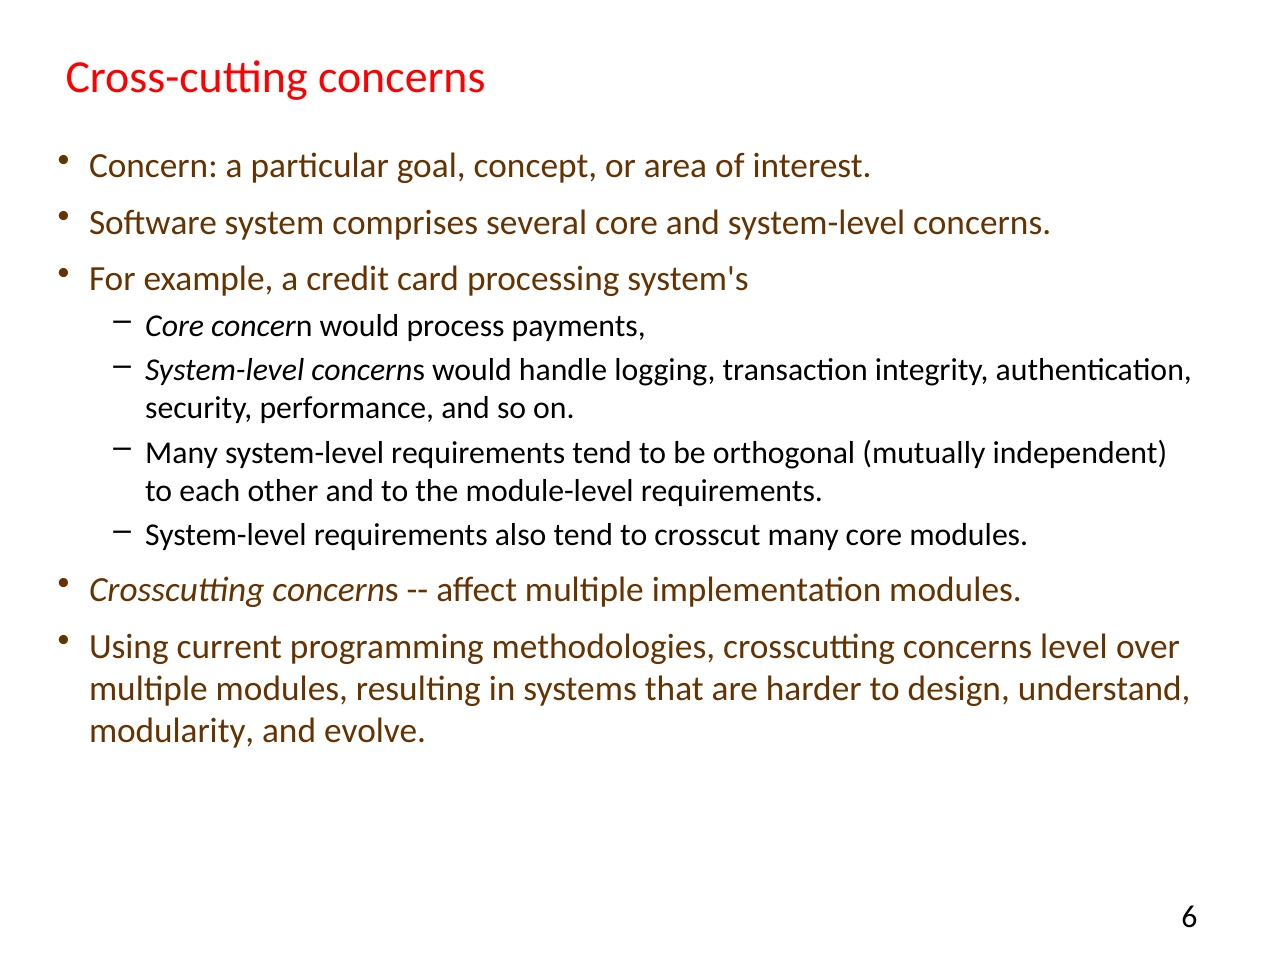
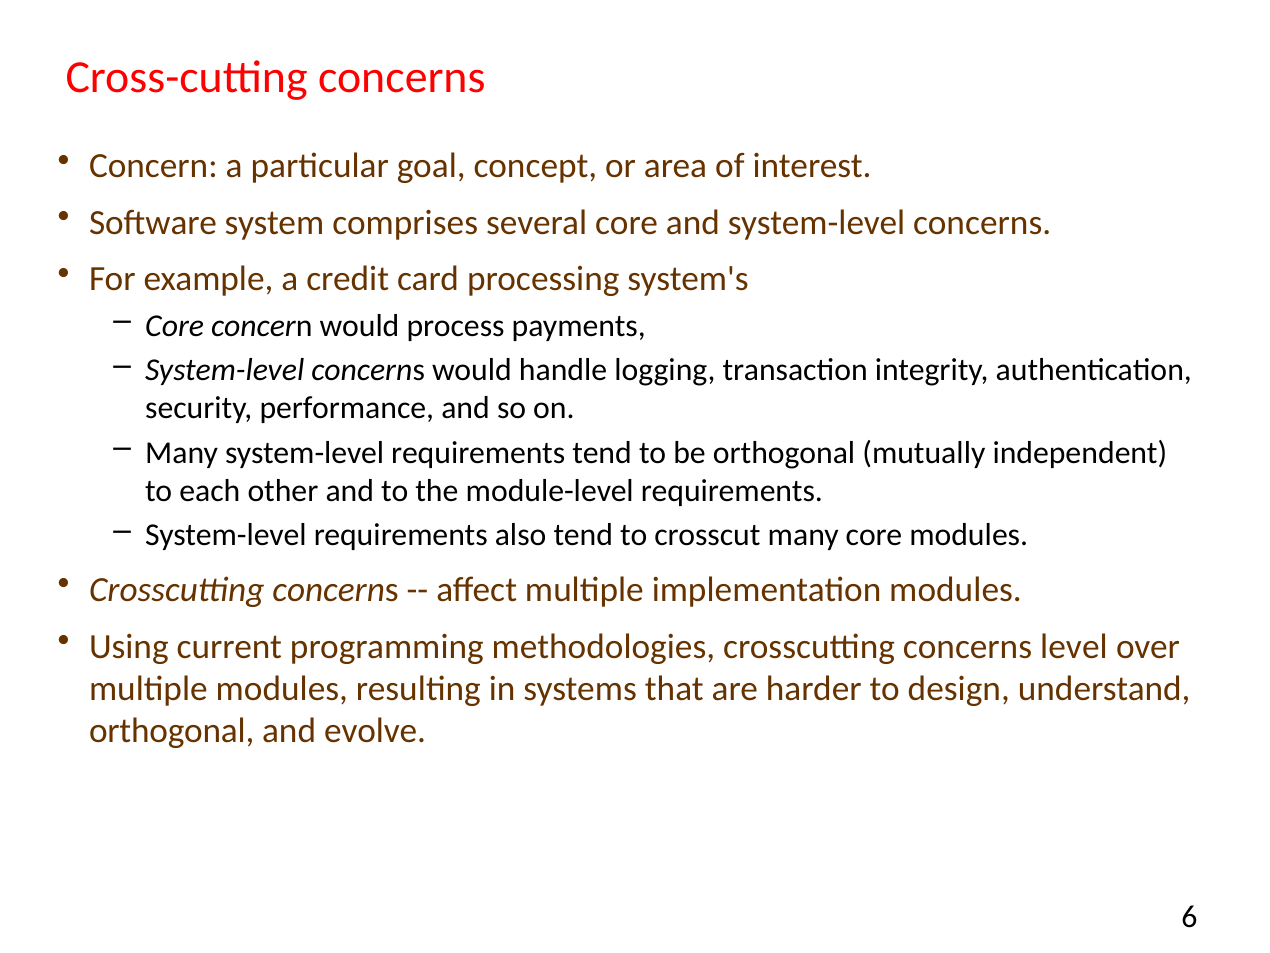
modularity at (172, 731): modularity -> orthogonal
